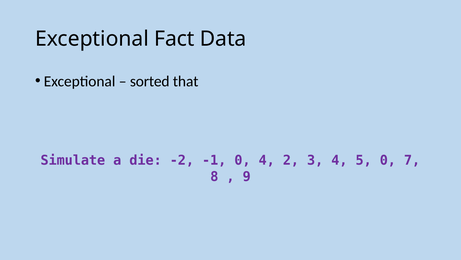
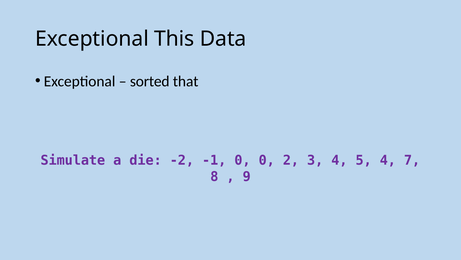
Fact: Fact -> This
0 4: 4 -> 0
5 0: 0 -> 4
